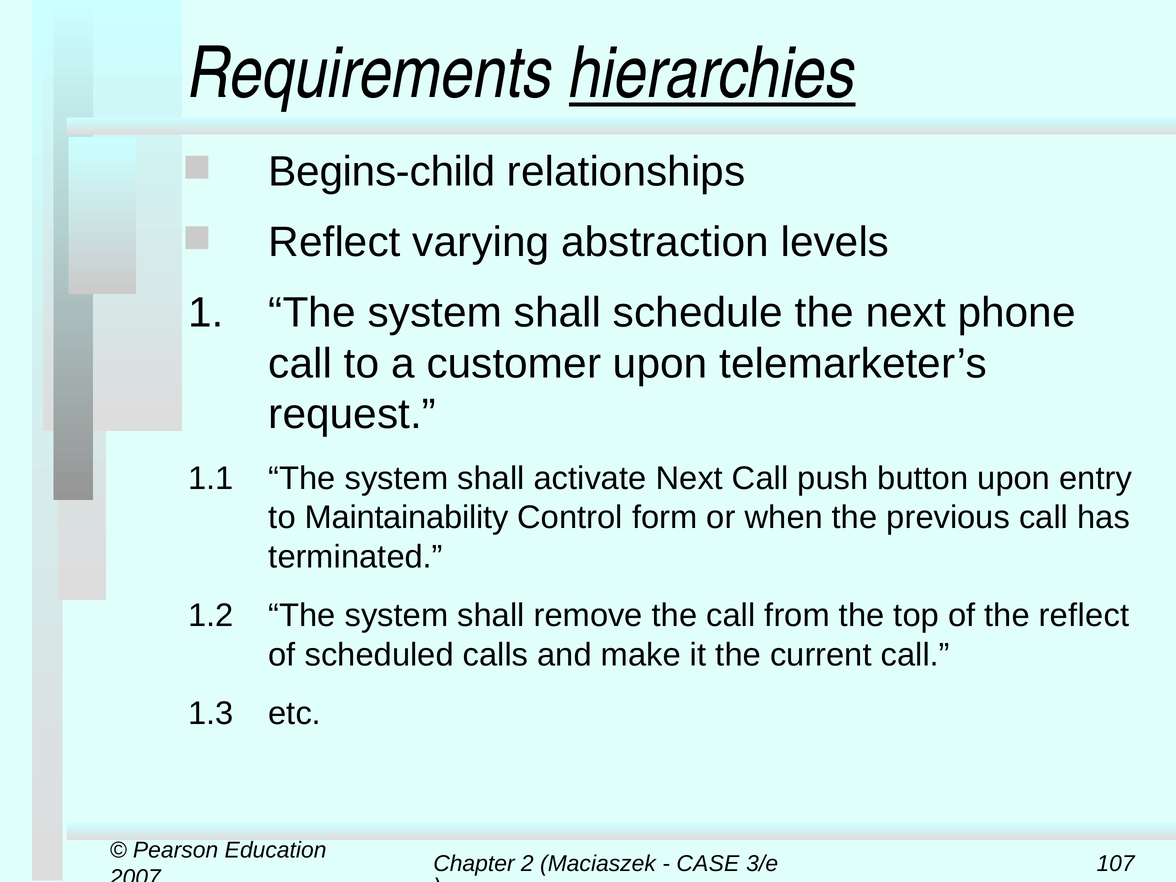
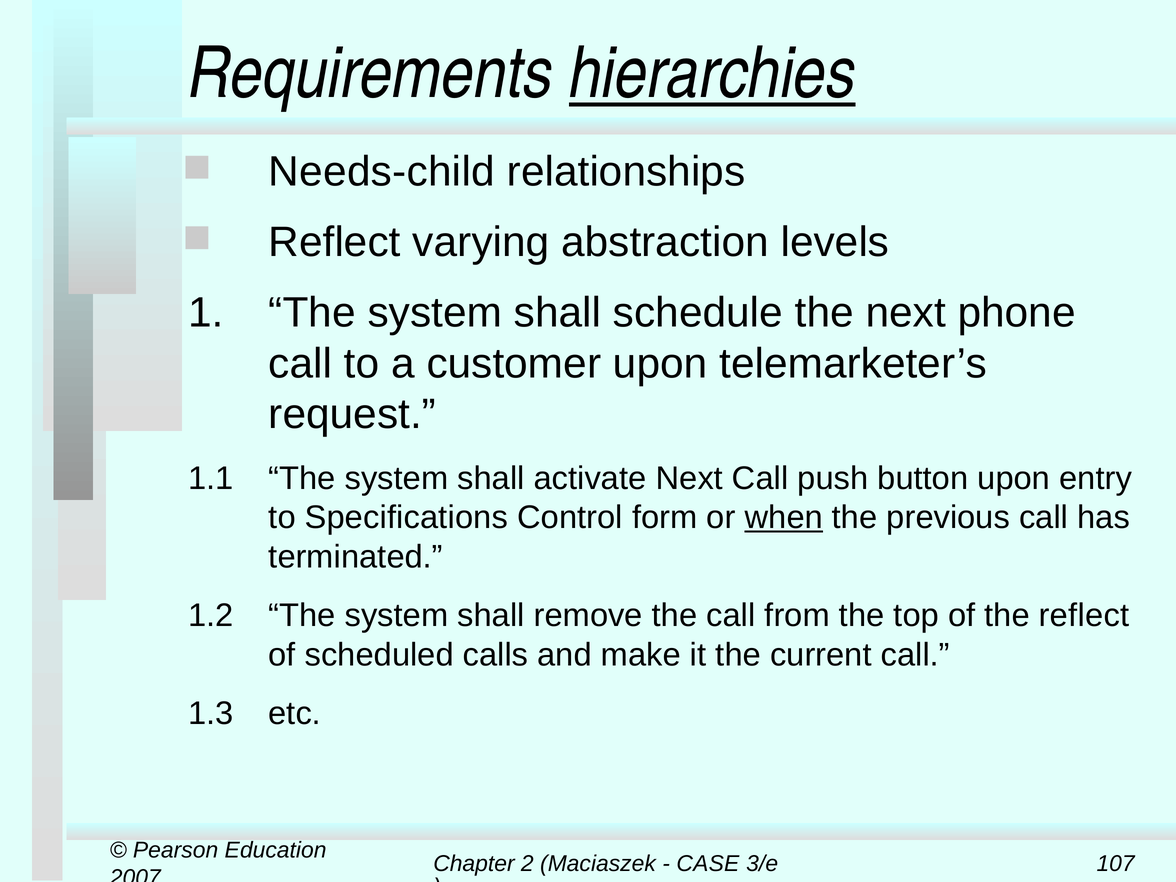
Begins-child: Begins-child -> Needs-child
Maintainability: Maintainability -> Specifications
when underline: none -> present
